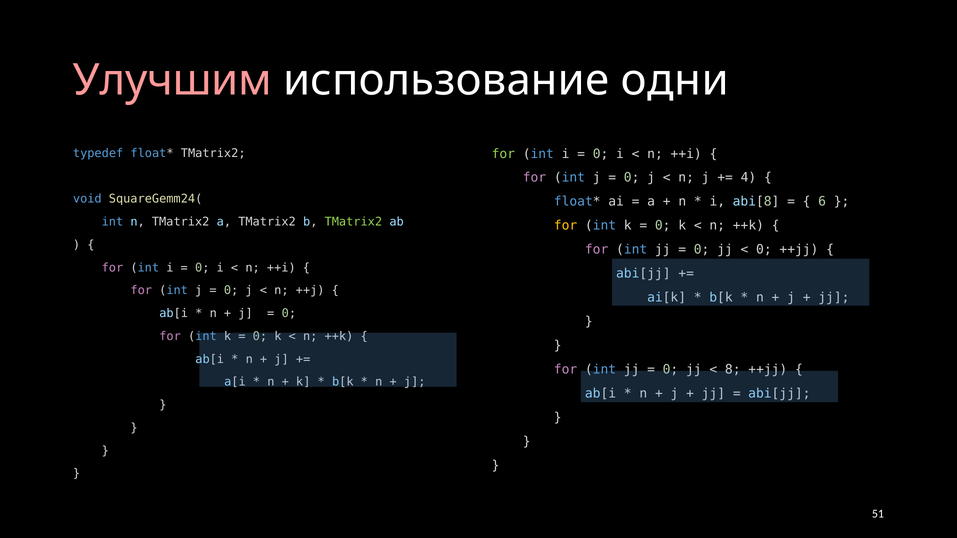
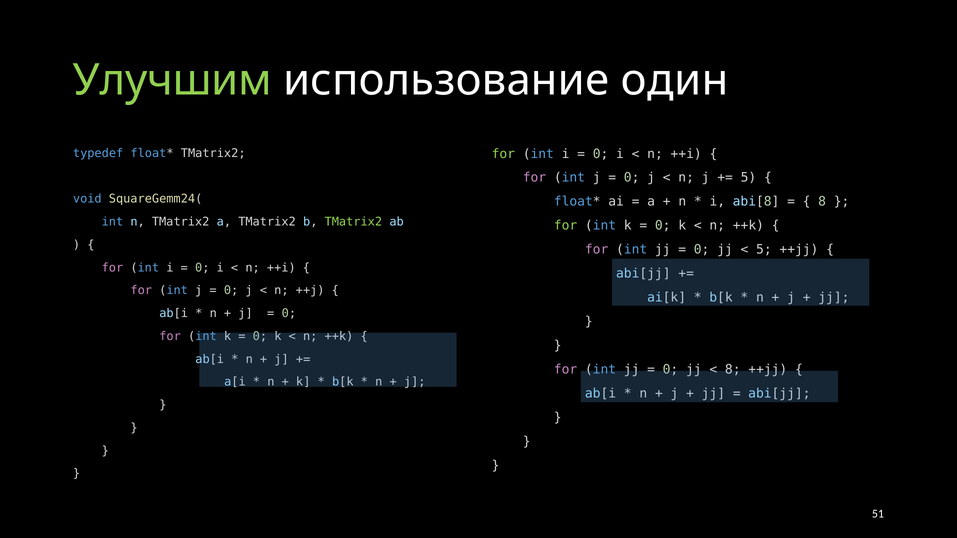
Улучшим colour: pink -> light green
одни: одни -> один
4 at (748, 178): 4 -> 5
6 at (822, 202): 6 -> 8
for at (566, 226) colour: yellow -> light green
0 at (764, 250): 0 -> 5
